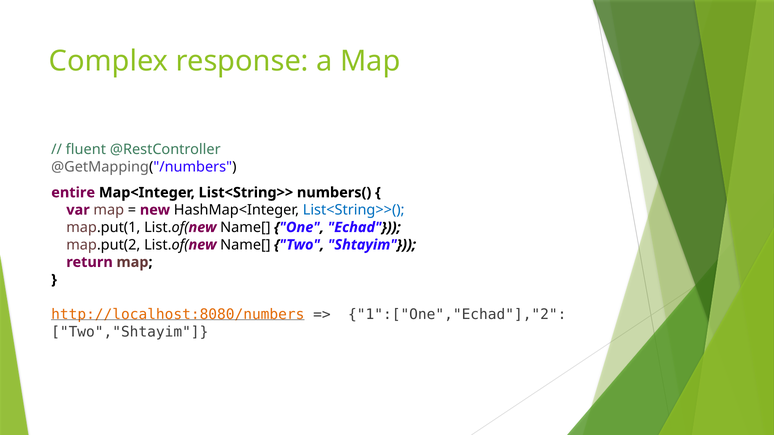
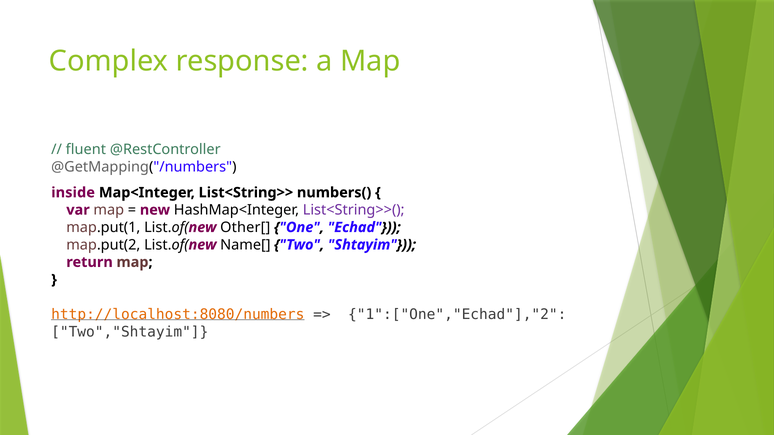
entire: entire -> inside
List<String>>( colour: blue -> purple
Name[ at (245, 228): Name[ -> Other[
